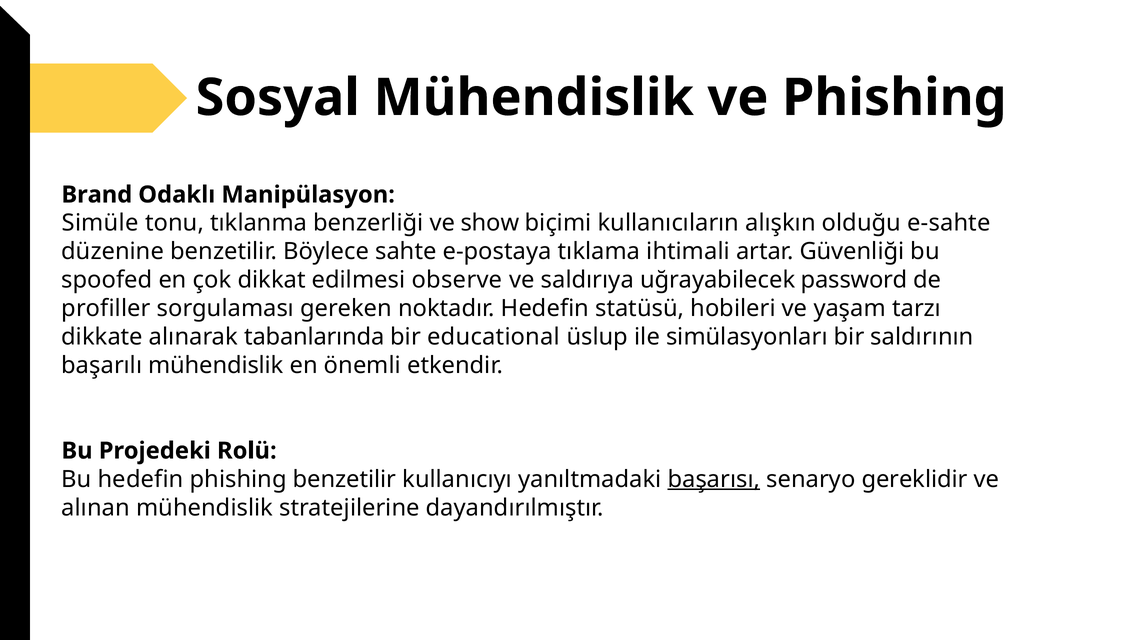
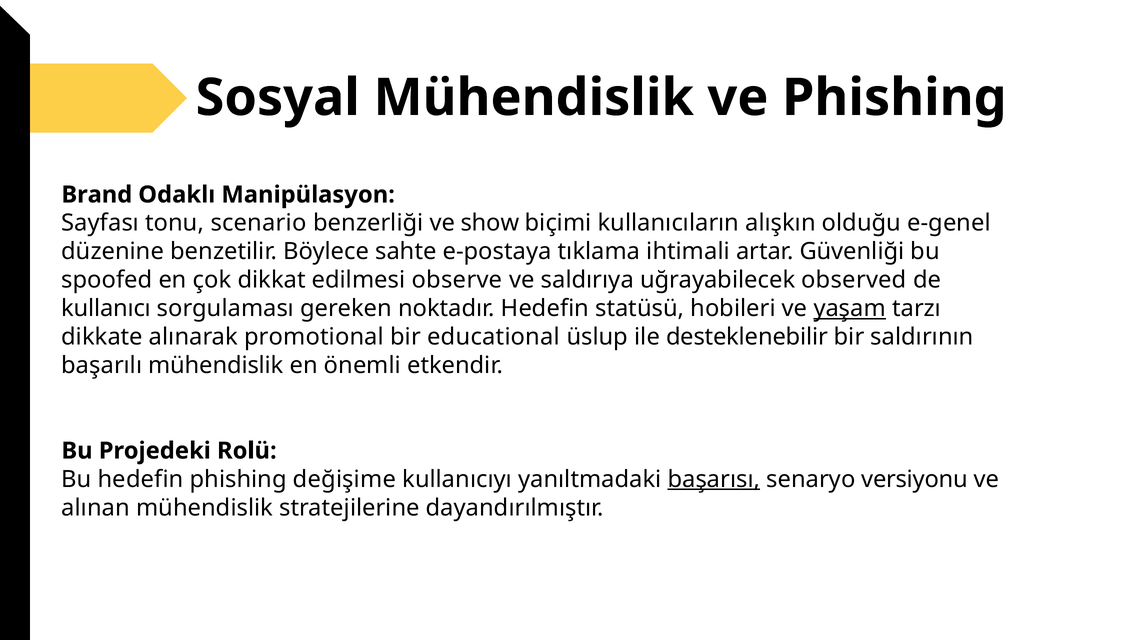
Simüle: Simüle -> Sayfası
tıklanma: tıklanma -> scenario
e-sahte: e-sahte -> e-genel
password: password -> observed
profiller: profiller -> kullanıcı
yaşam underline: none -> present
tabanlarında: tabanlarında -> promotional
simülasyonları: simülasyonları -> desteklenebilir
phishing benzetilir: benzetilir -> değişime
gereklidir: gereklidir -> versiyonu
